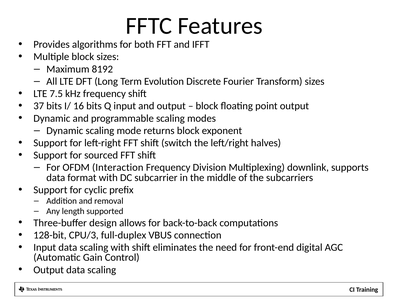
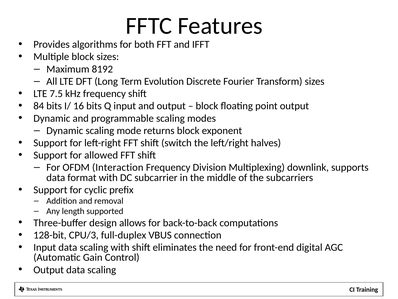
37: 37 -> 84
sourced: sourced -> allowed
